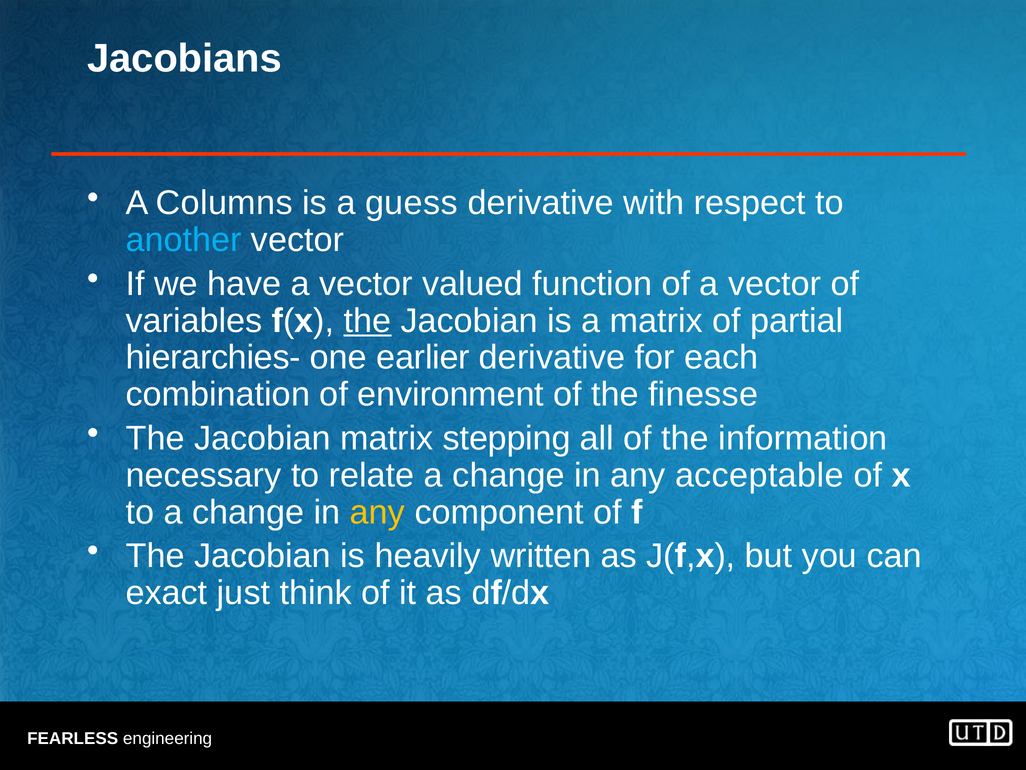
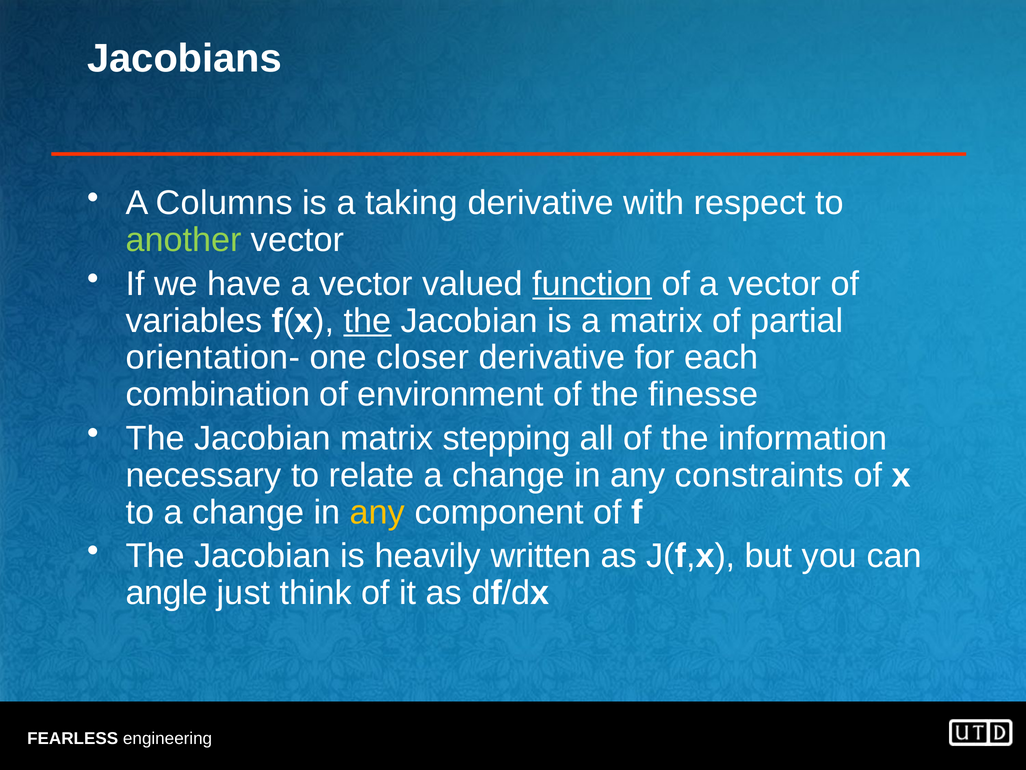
guess: guess -> taking
another colour: light blue -> light green
function underline: none -> present
hierarchies-: hierarchies- -> orientation-
earlier: earlier -> closer
acceptable: acceptable -> constraints
exact: exact -> angle
